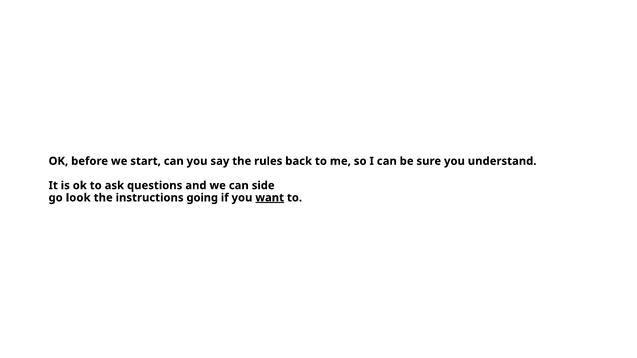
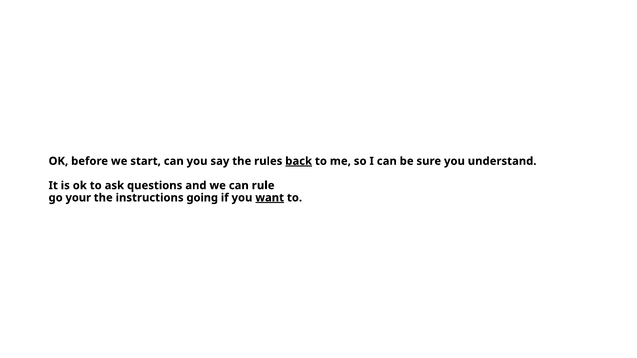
back underline: none -> present
side: side -> rule
look: look -> your
